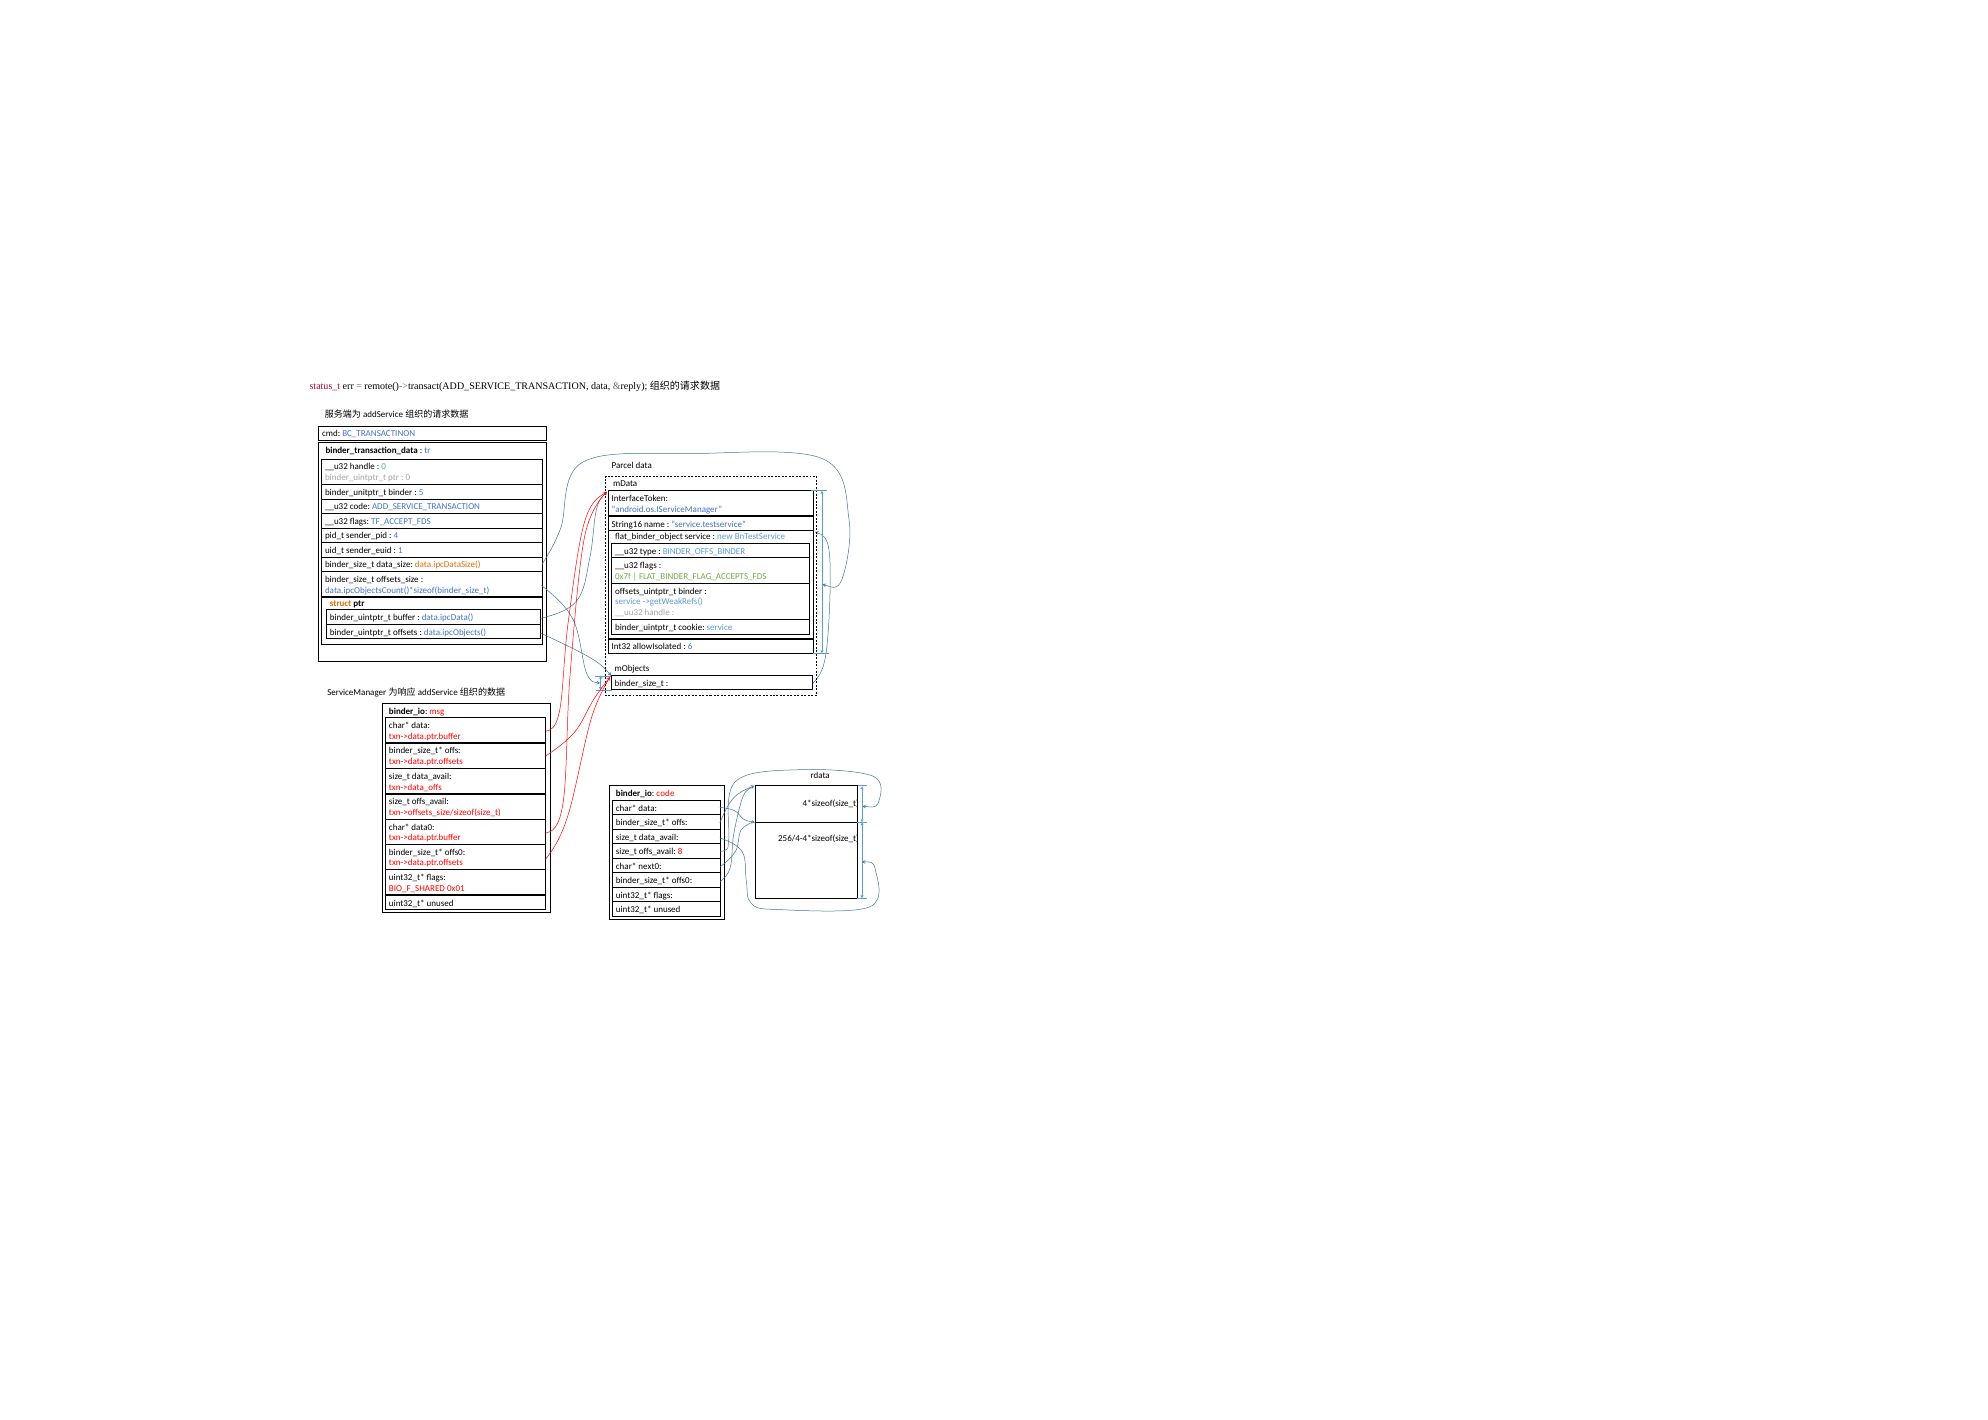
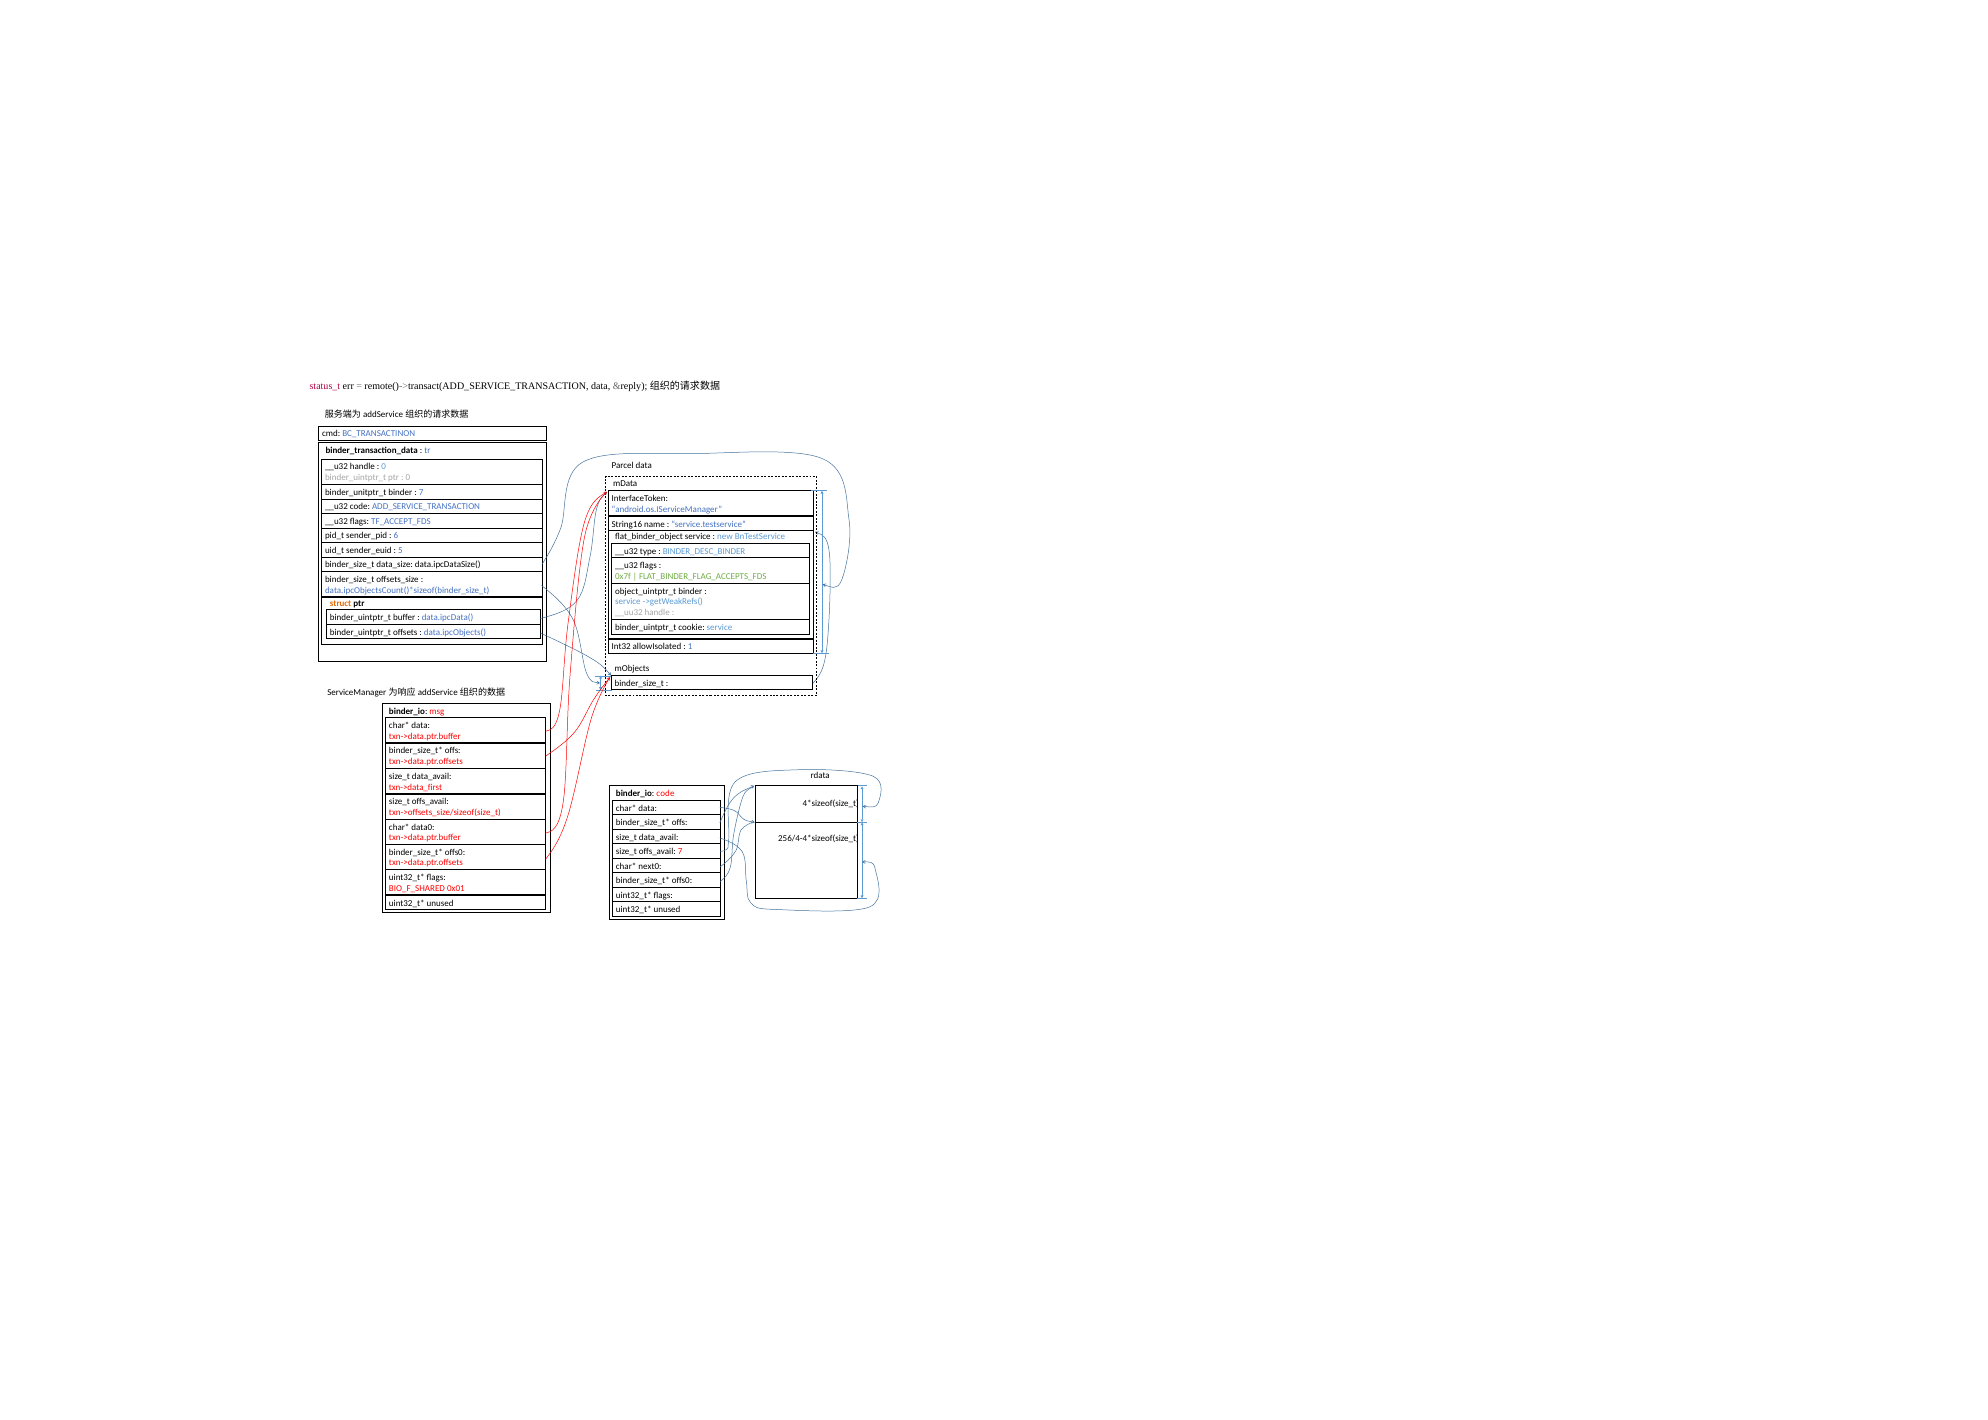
5 at (421, 493): 5 -> 7
4: 4 -> 6
1: 1 -> 5
BINDER_OFFS_BINDER: BINDER_OFFS_BINDER -> BINDER_DESC_BINDER
data.ipcDataSize( colour: orange -> black
offsets_uintptr_t: offsets_uintptr_t -> object_uintptr_t
6: 6 -> 1
txn->data_offs: txn->data_offs -> txn->data_first
offs_avail 8: 8 -> 7
